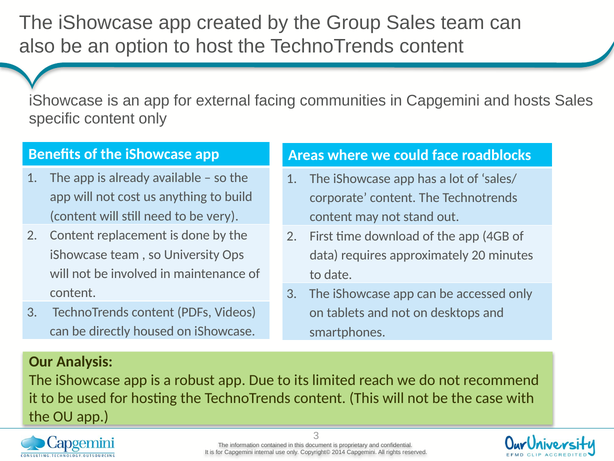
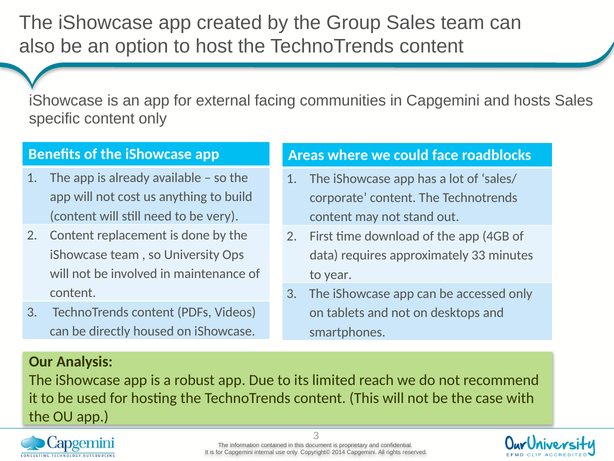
20: 20 -> 33
date: date -> year
